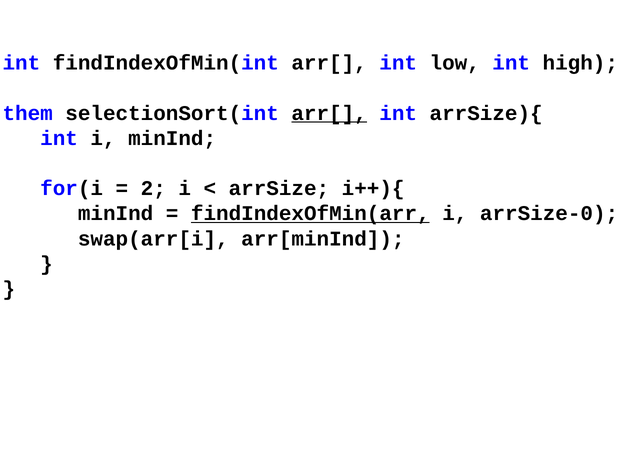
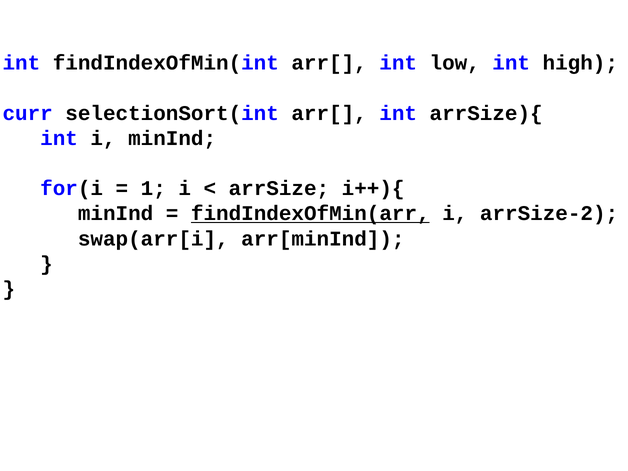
them: them -> curr
arr[ at (329, 113) underline: present -> none
2: 2 -> 1
arrSize-0: arrSize-0 -> arrSize-2
